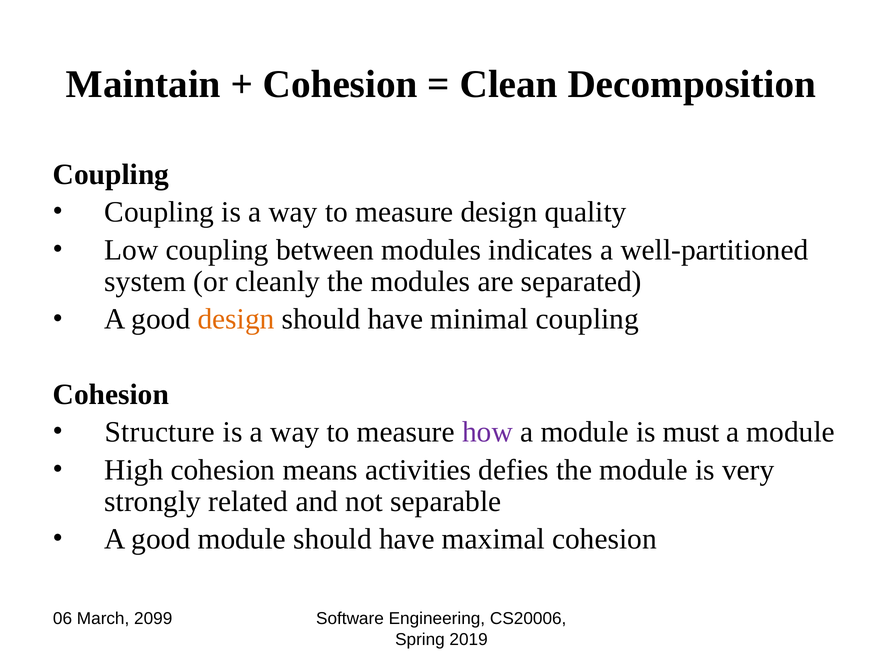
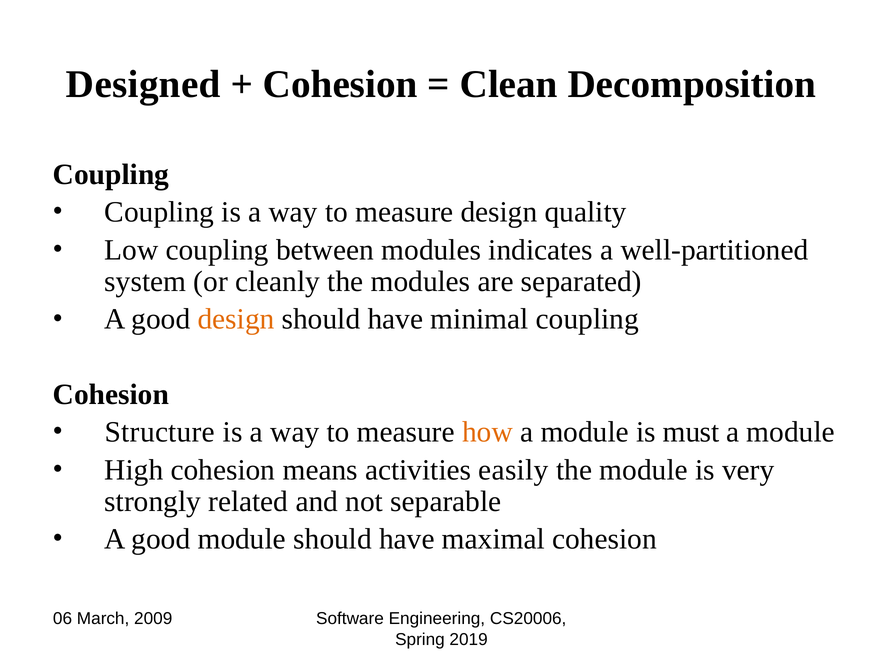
Maintain: Maintain -> Designed
how colour: purple -> orange
defies: defies -> easily
2099: 2099 -> 2009
